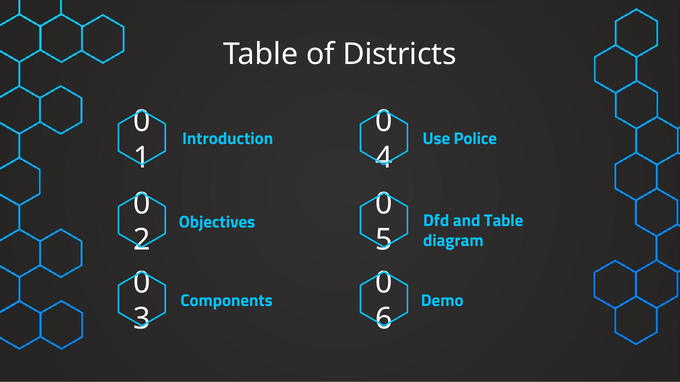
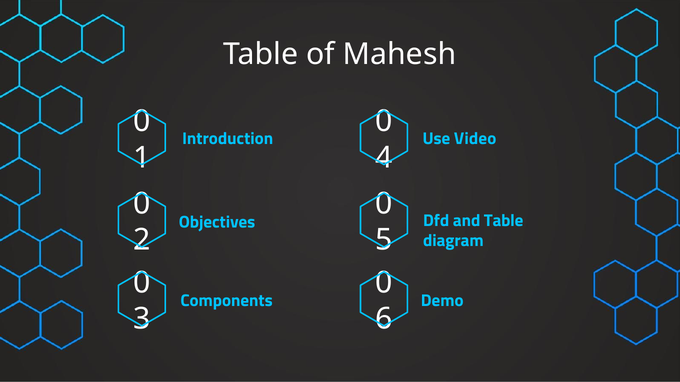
Districts: Districts -> Mahesh
Police: Police -> Video
